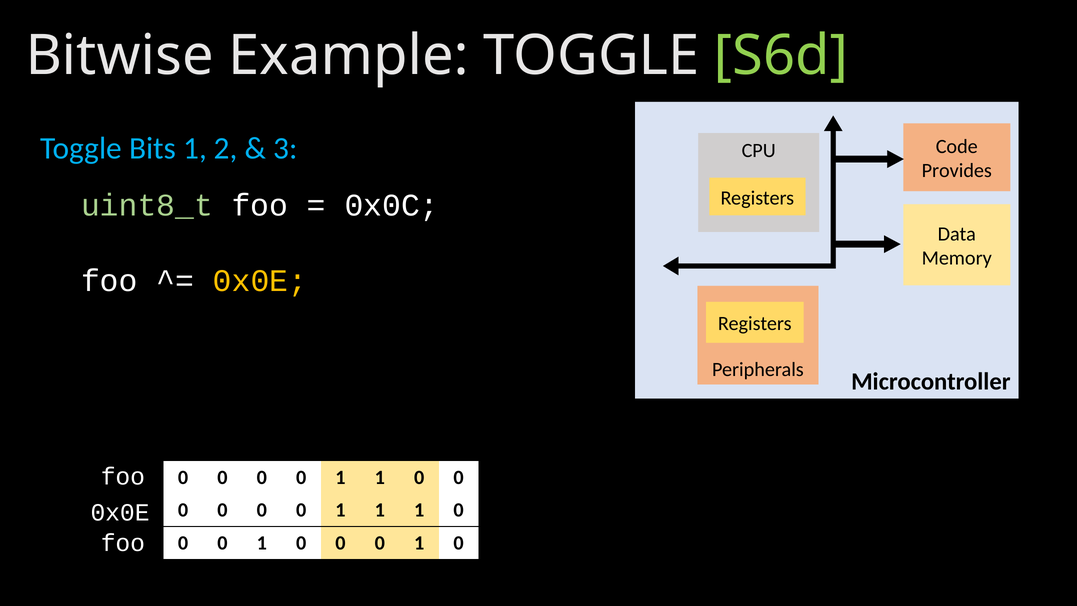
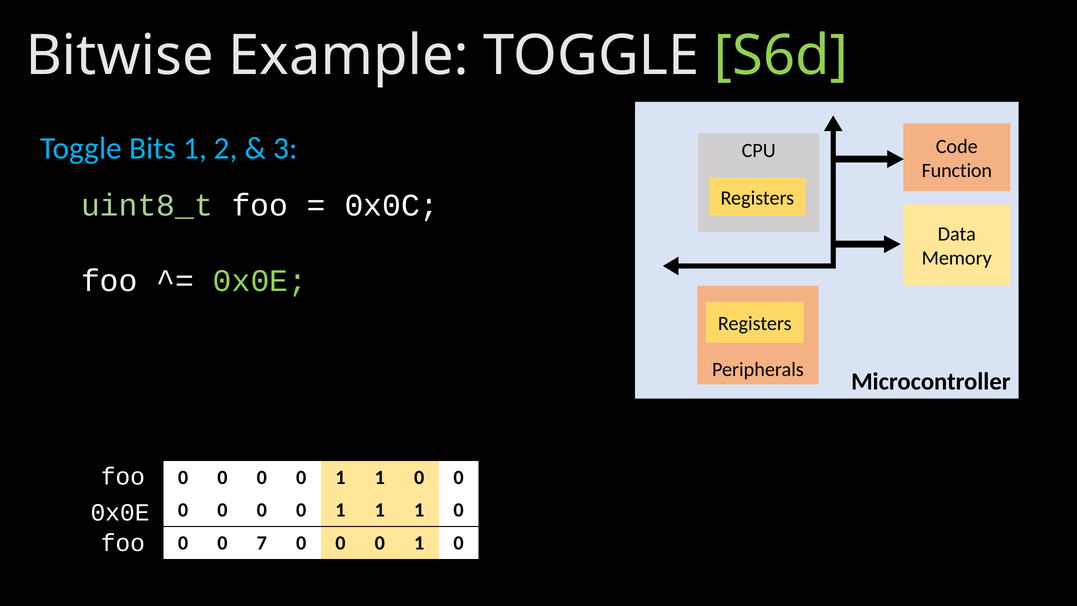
Provides: Provides -> Function
0x0E at (260, 281) colour: yellow -> light green
1 at (262, 543): 1 -> 7
